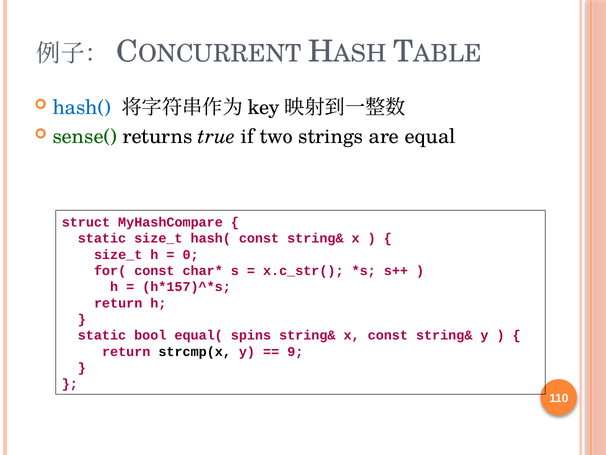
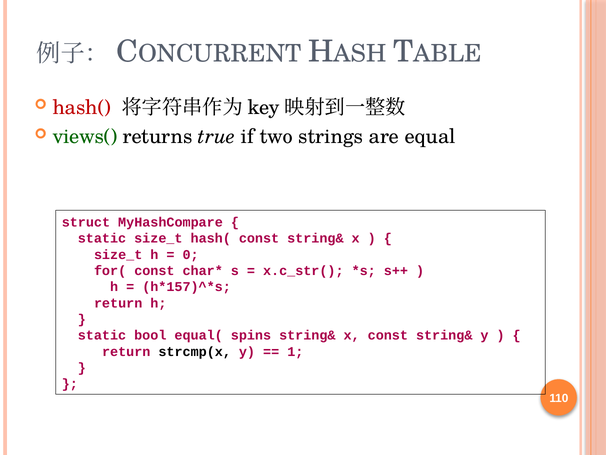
hash( at (82, 107) colour: blue -> red
sense(: sense( -> views(
9: 9 -> 1
